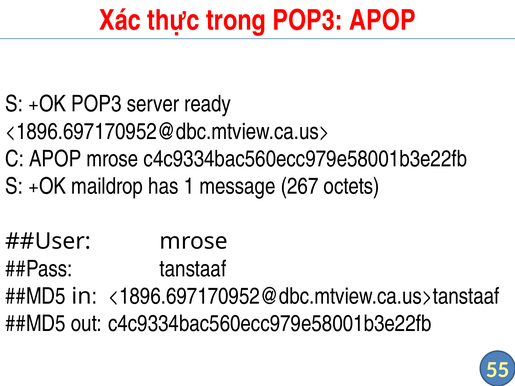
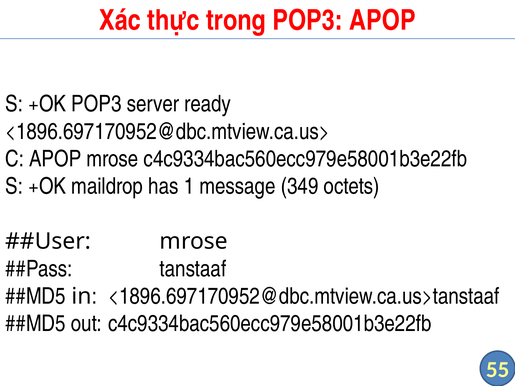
267: 267 -> 349
